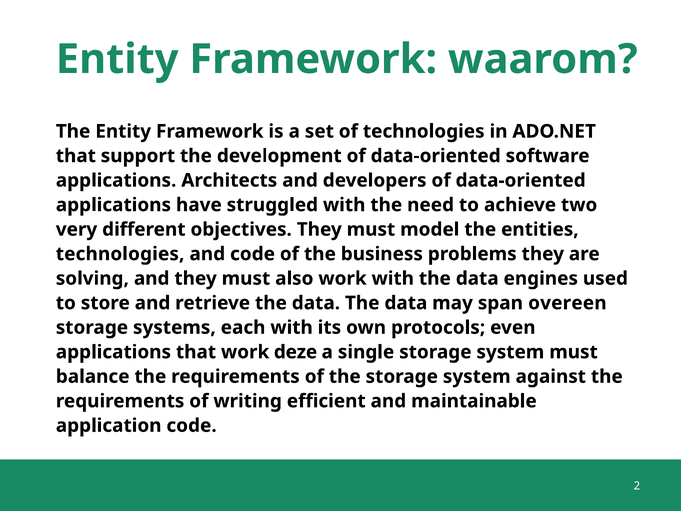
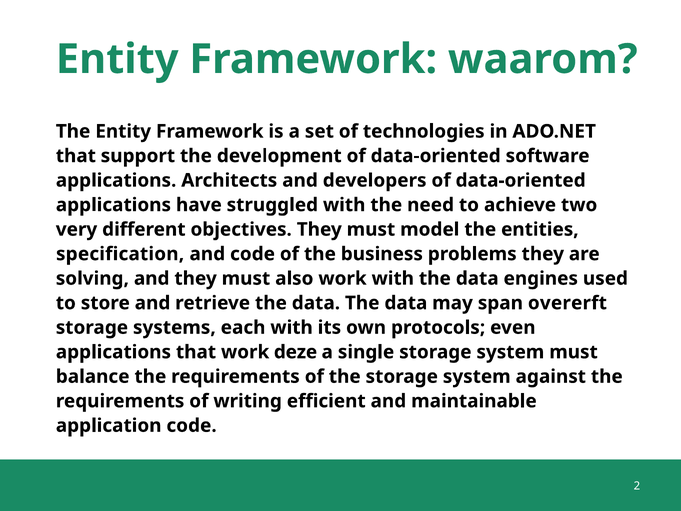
technologies at (120, 254): technologies -> specification
overeen: overeen -> overerft
